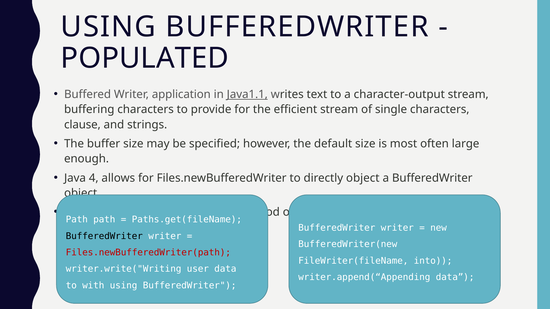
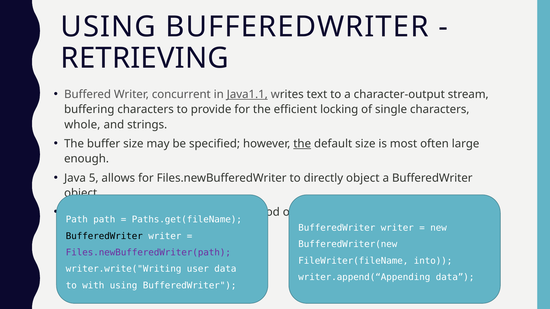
POPULATED: POPULATED -> RETRIEVING
application: application -> concurrent
efficient stream: stream -> locking
clause: clause -> whole
the at (302, 144) underline: none -> present
4: 4 -> 5
Files.newBufferedWriter(path colour: red -> purple
